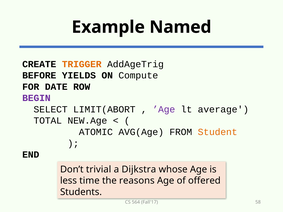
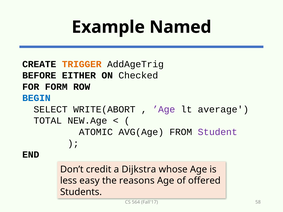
YIELDS: YIELDS -> EITHER
Compute: Compute -> Checked
DATE: DATE -> FORM
BEGIN colour: purple -> blue
LIMIT(ABORT: LIMIT(ABORT -> WRITE(ABORT
Student colour: orange -> purple
trivial: trivial -> credit
time: time -> easy
